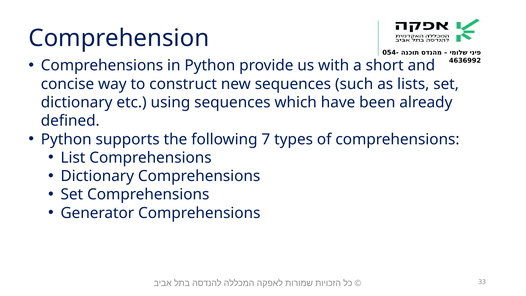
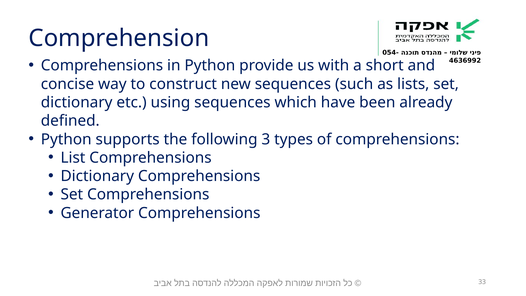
7: 7 -> 3
